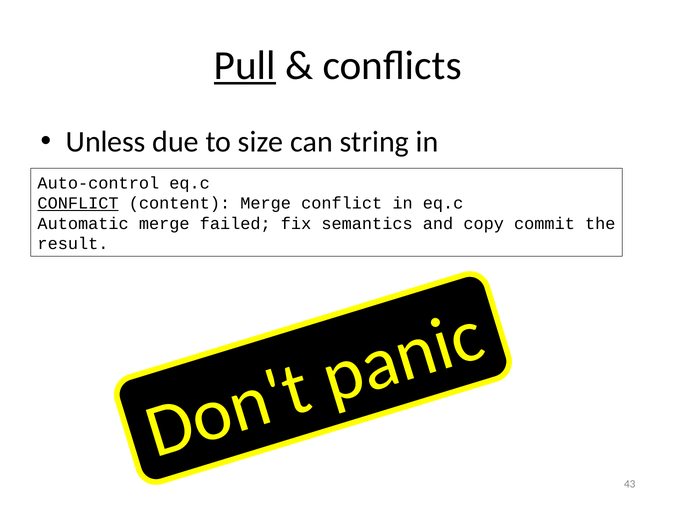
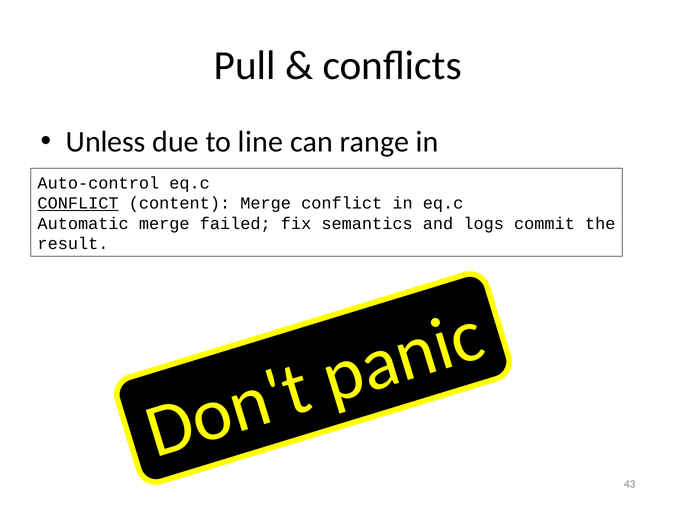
Pull underline: present -> none
size: size -> line
string: string -> range
copy: copy -> logs
